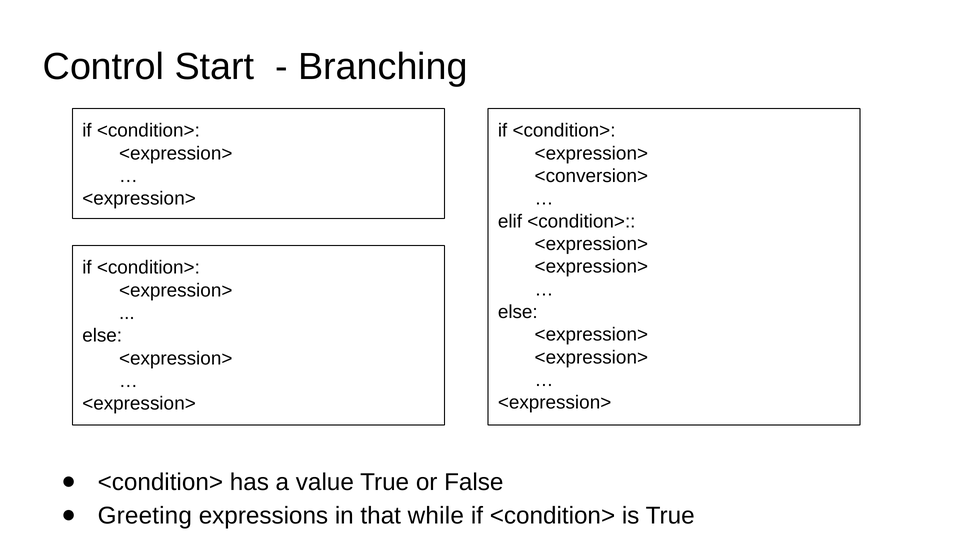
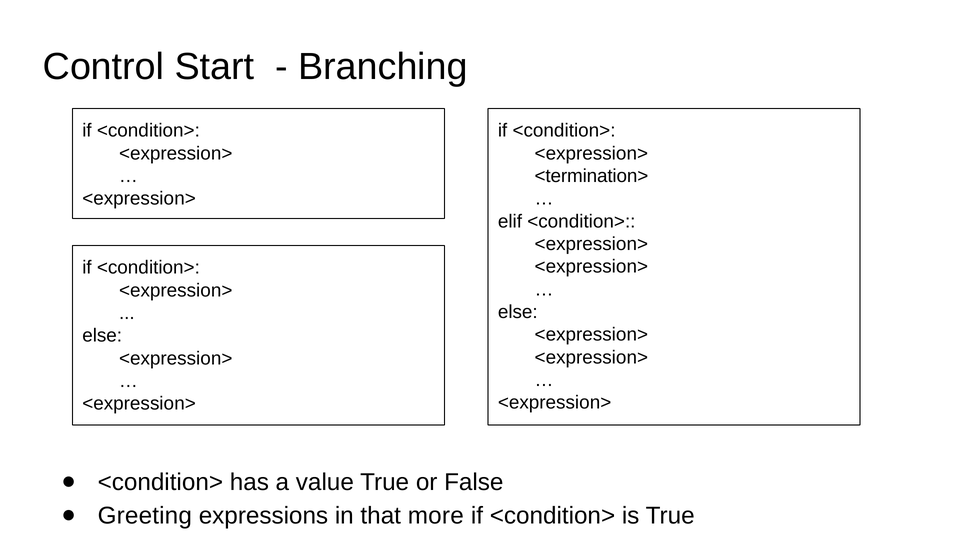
<conversion>: <conversion> -> <termination>
while: while -> more
